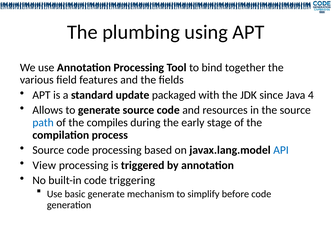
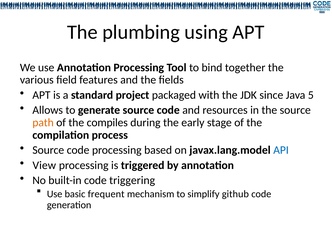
update: update -> project
4: 4 -> 5
path colour: blue -> orange
basic generate: generate -> frequent
before: before -> github
